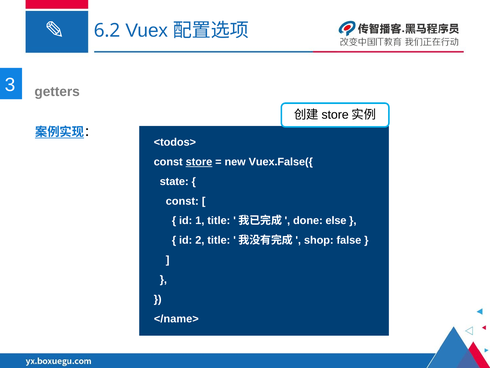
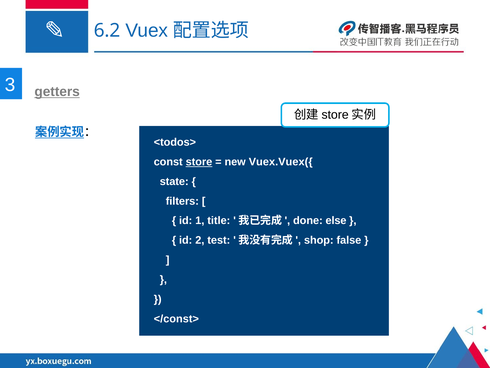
getters underline: none -> present
Vuex.False({: Vuex.False({ -> Vuex.Vuex({
const at (182, 201): const -> filters
2 title: title -> test
</name>: </name> -> </const>
